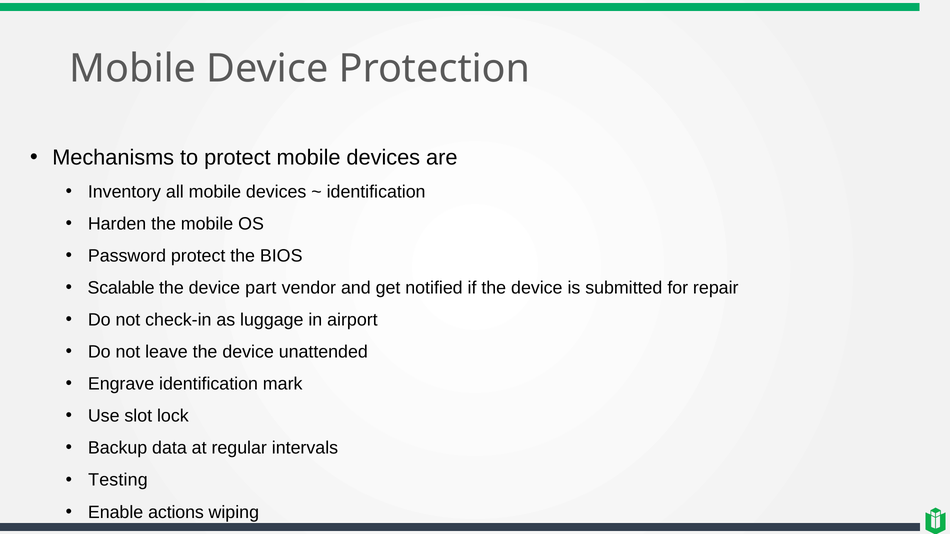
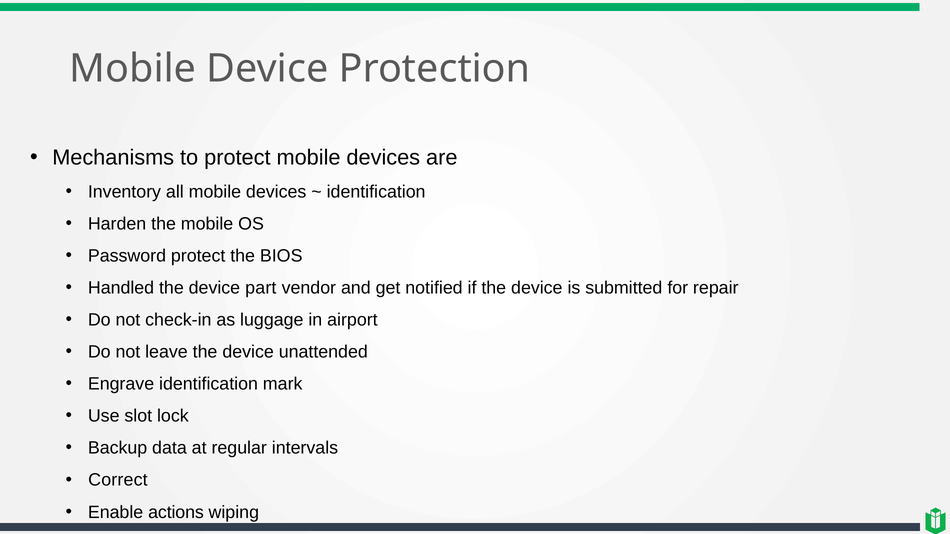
Scalable: Scalable -> Handled
Testing: Testing -> Correct
